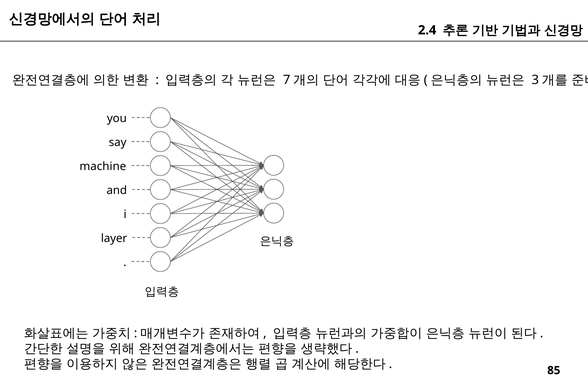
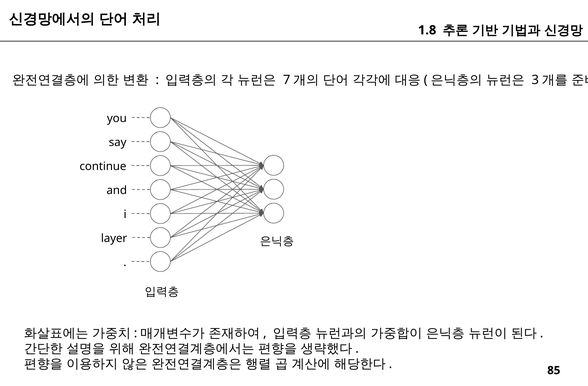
2.4: 2.4 -> 1.8
machine: machine -> continue
